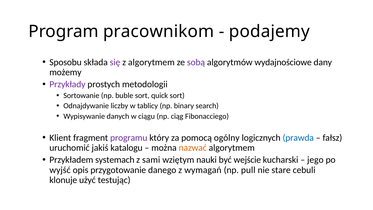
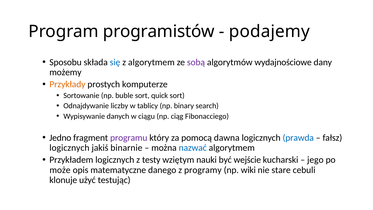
pracownikom: pracownikom -> programistów
się colour: purple -> blue
Przykłady colour: purple -> orange
metodologii: metodologii -> komputerze
Klient: Klient -> Jedno
ogólny: ogólny -> dawna
uruchomić at (69, 148): uruchomić -> logicznych
katalogu: katalogu -> binarnie
nazwać colour: orange -> blue
Przykładem systemach: systemach -> logicznych
sami: sami -> testy
wyjść: wyjść -> może
przygotowanie: przygotowanie -> matematyczne
wymagań: wymagań -> programy
pull: pull -> wiki
